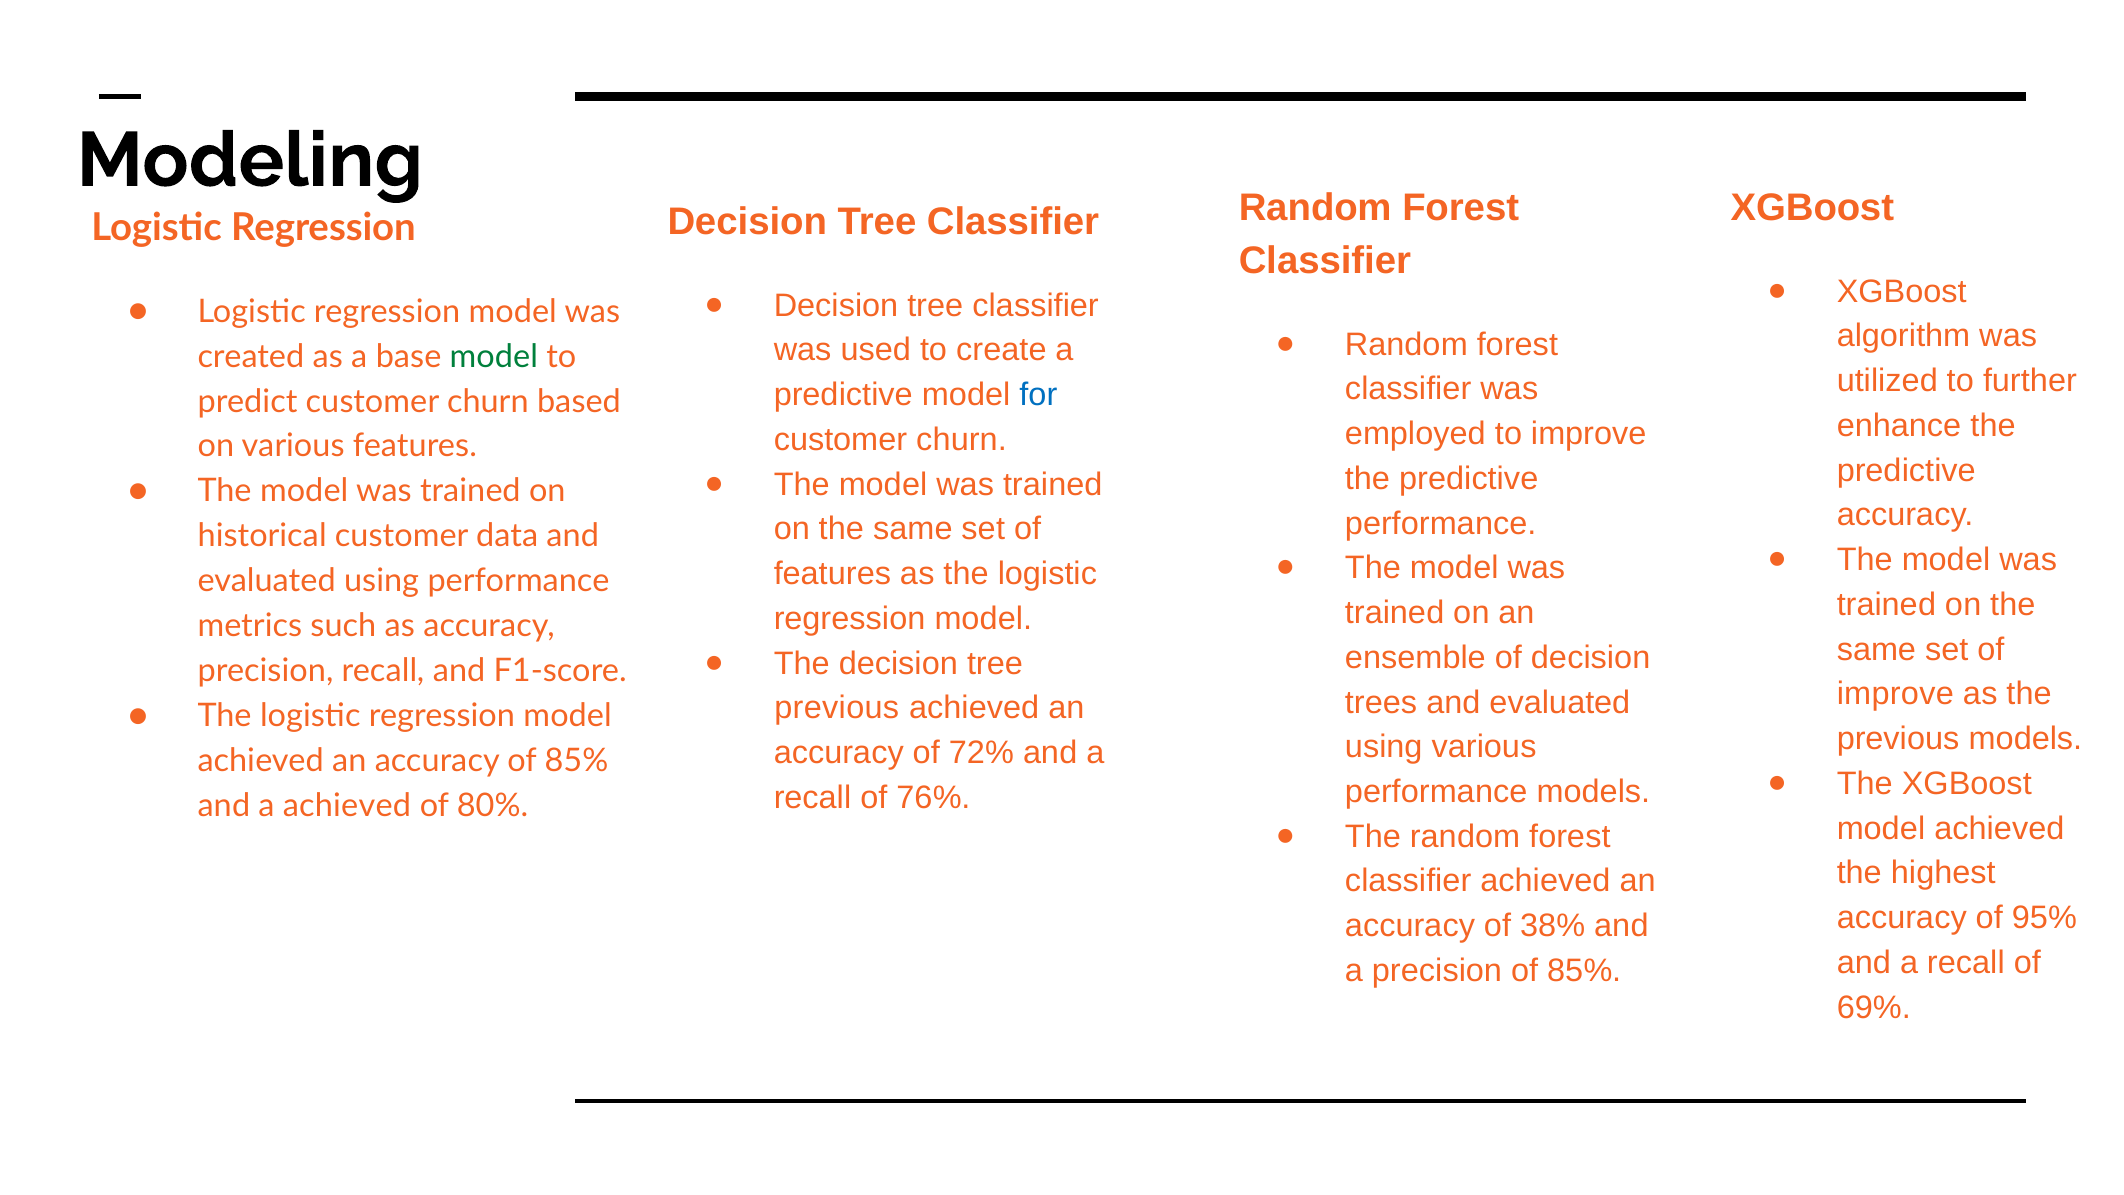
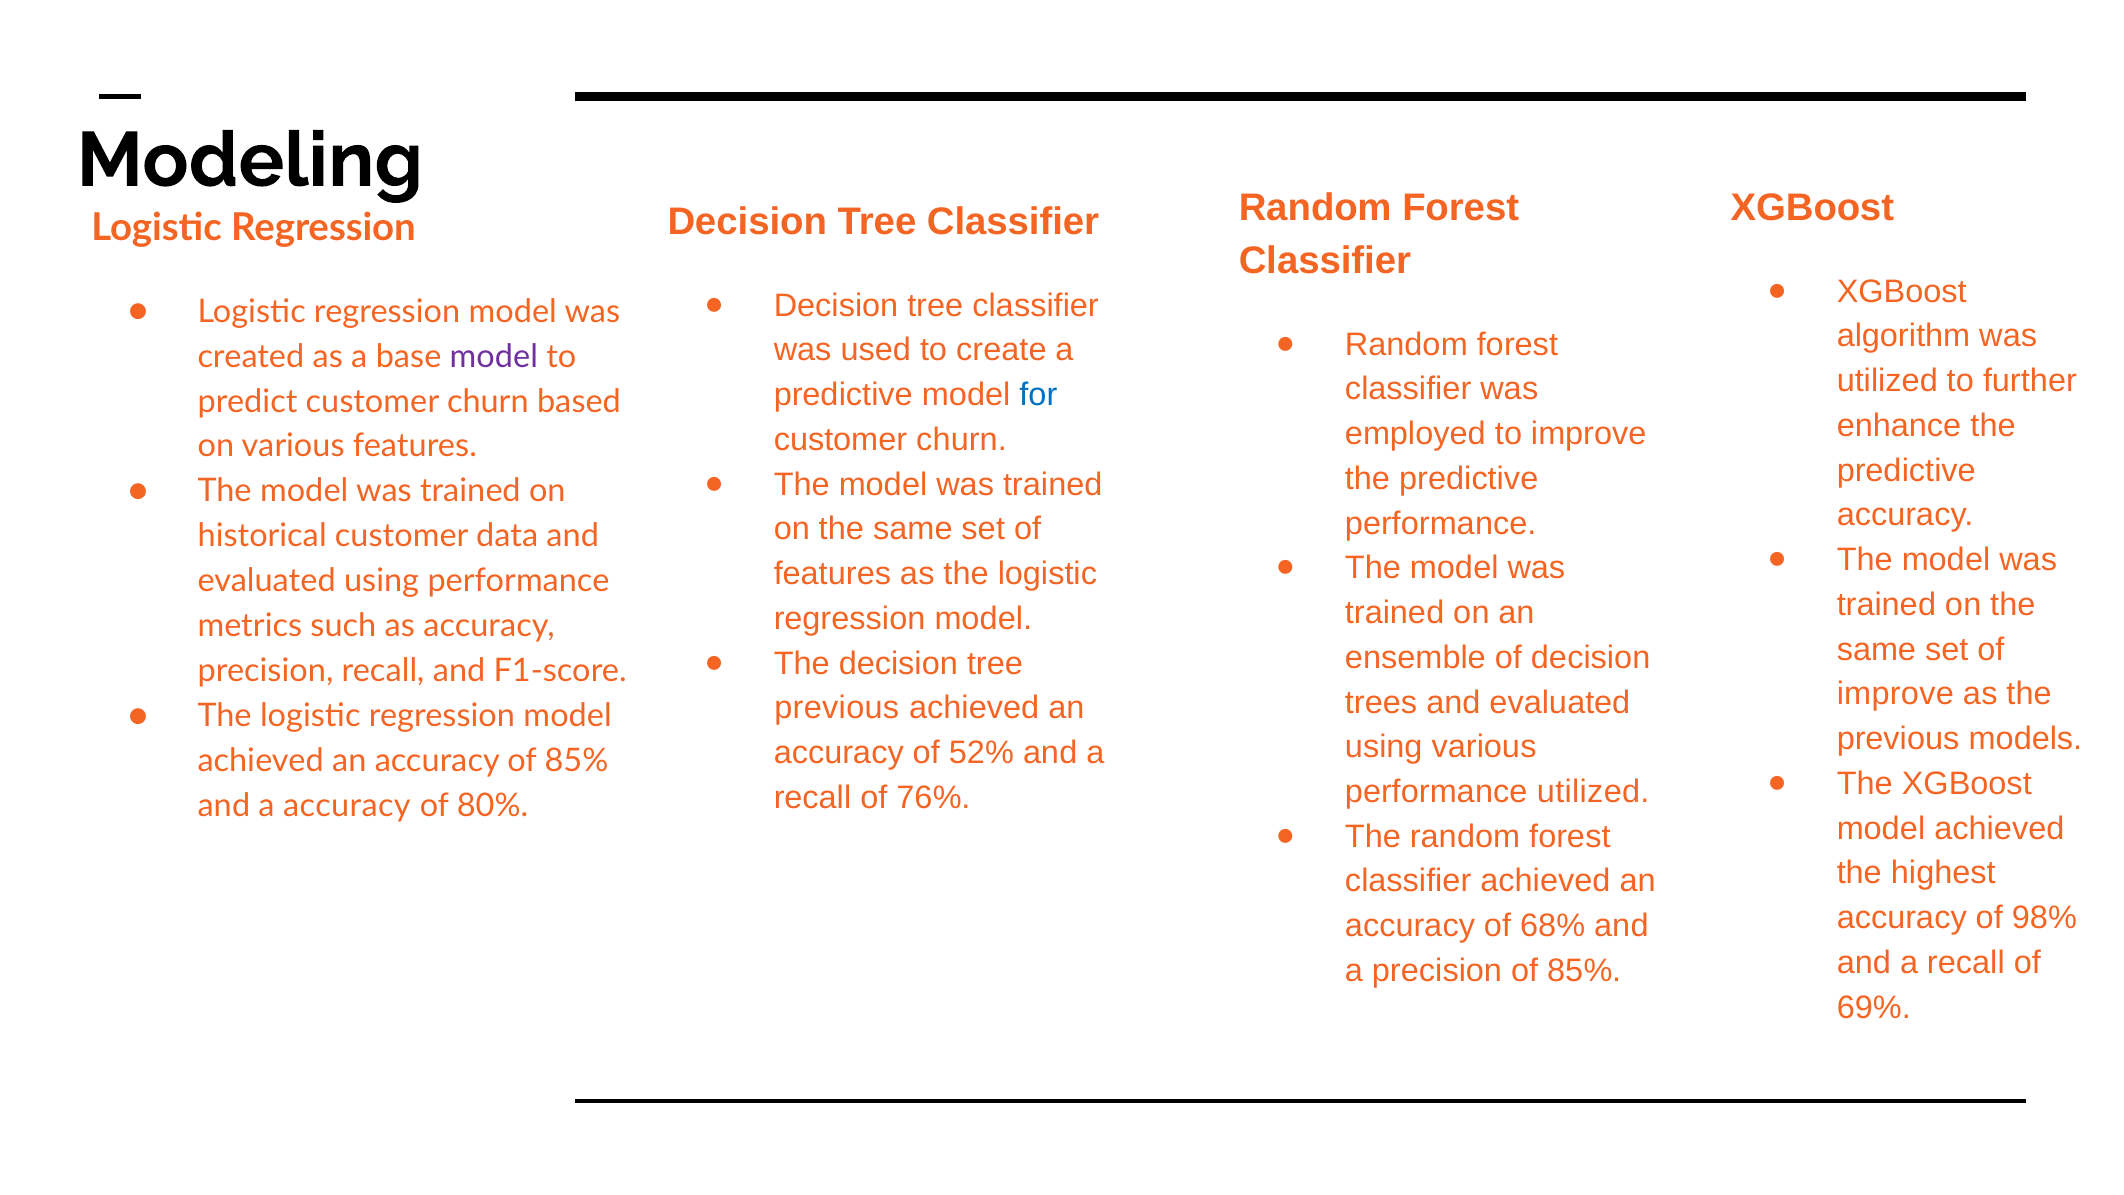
model at (494, 356) colour: green -> purple
72%: 72% -> 52%
performance models: models -> utilized
a achieved: achieved -> accuracy
95%: 95% -> 98%
38%: 38% -> 68%
